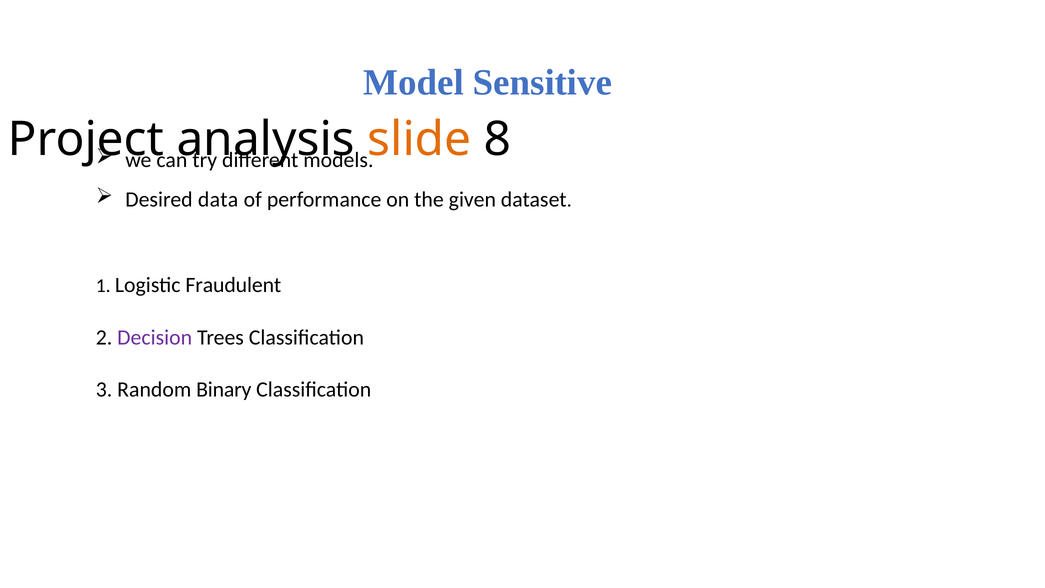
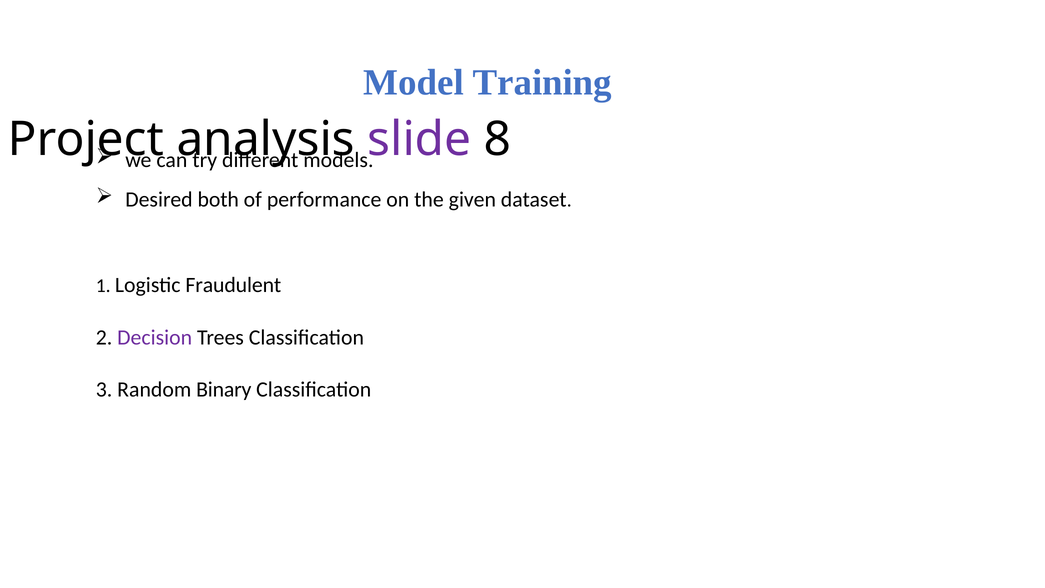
Sensitive: Sensitive -> Training
slide colour: orange -> purple
data: data -> both
